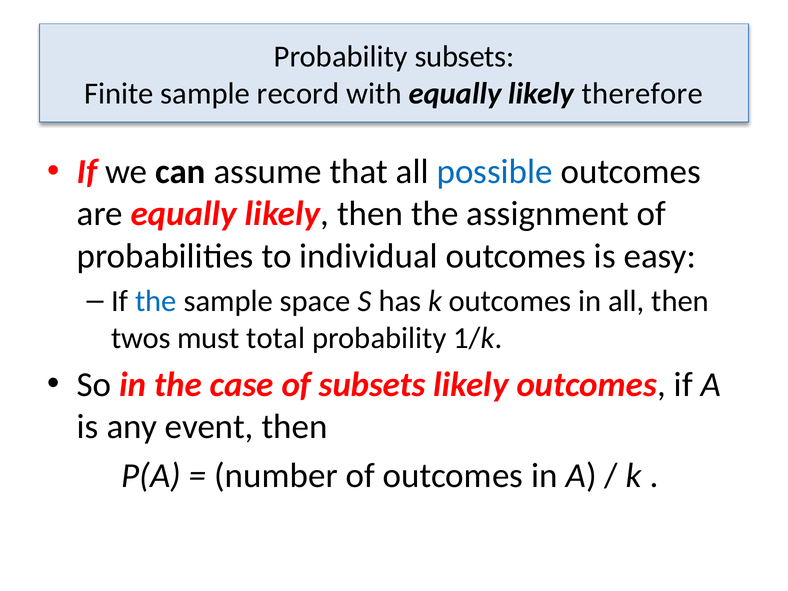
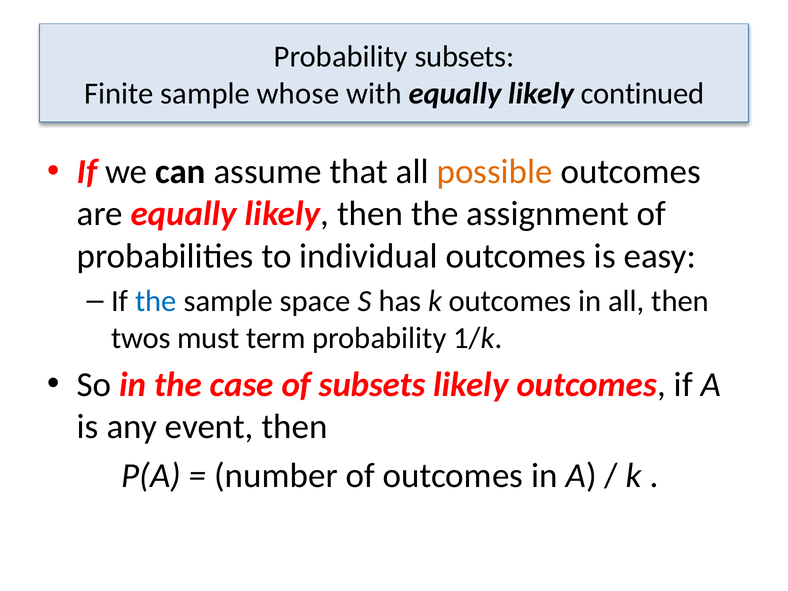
record: record -> whose
therefore: therefore -> continued
possible colour: blue -> orange
total: total -> term
